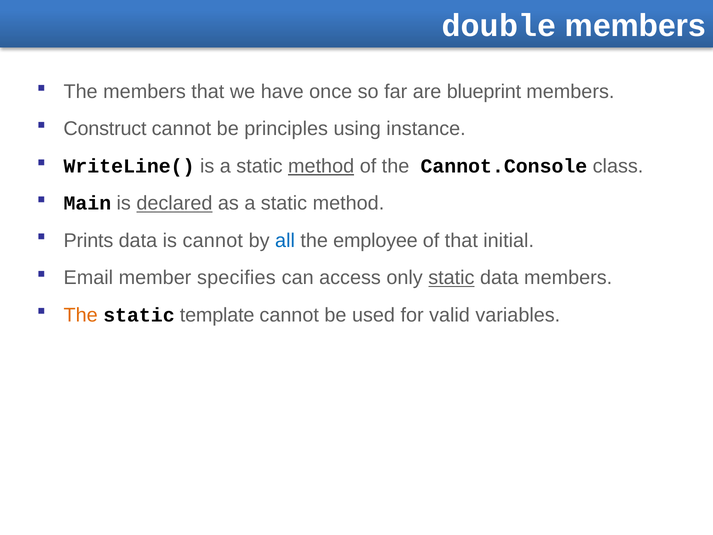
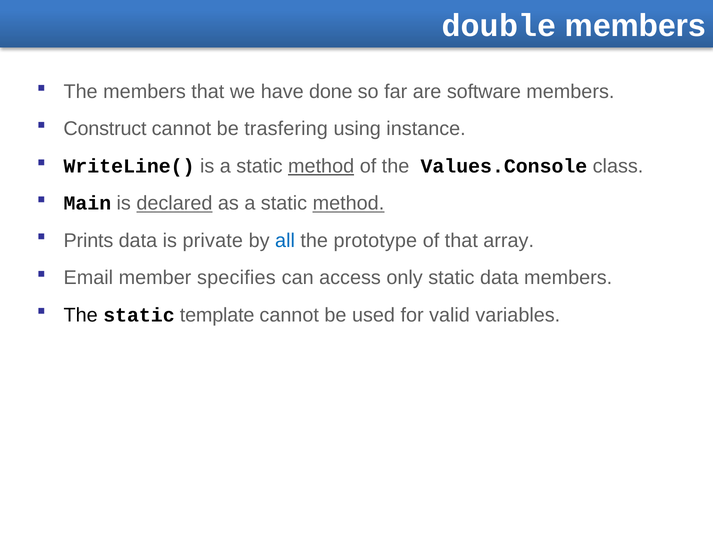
once: once -> done
blueprint: blueprint -> software
principles: principles -> trasfering
Cannot.Console: Cannot.Console -> Values.Console
method at (348, 203) underline: none -> present
is cannot: cannot -> private
employee: employee -> prototype
initial: initial -> array
static at (451, 278) underline: present -> none
The at (81, 315) colour: orange -> black
